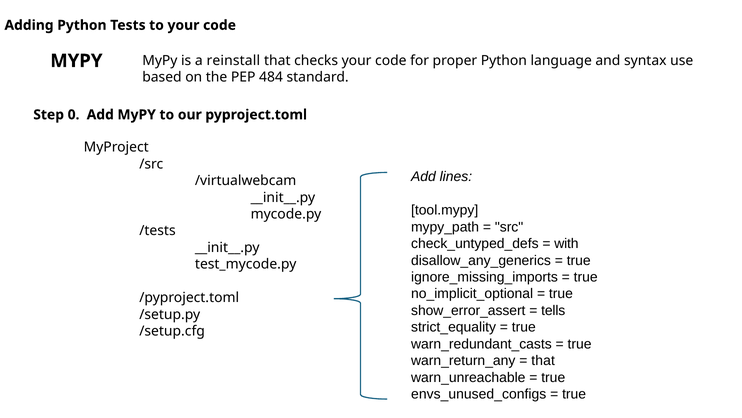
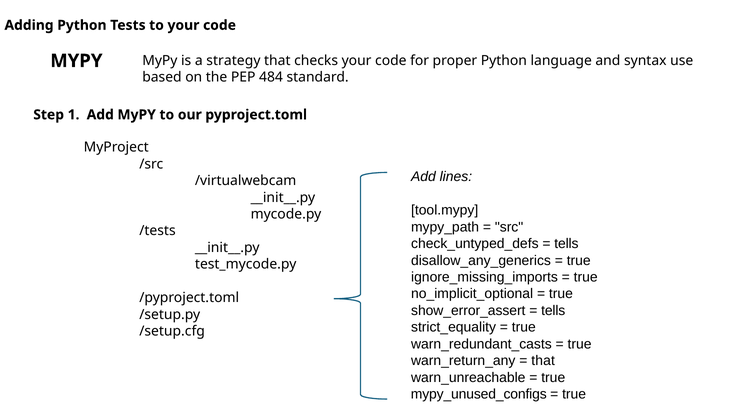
reinstall: reinstall -> strategy
0: 0 -> 1
with at (566, 243): with -> tells
envs_unused_configs: envs_unused_configs -> mypy_unused_configs
